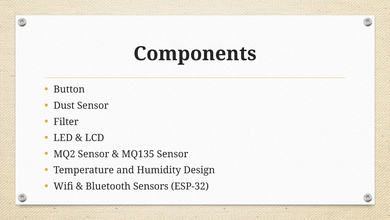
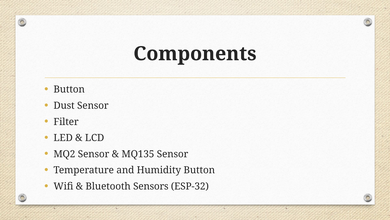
Humidity Design: Design -> Button
